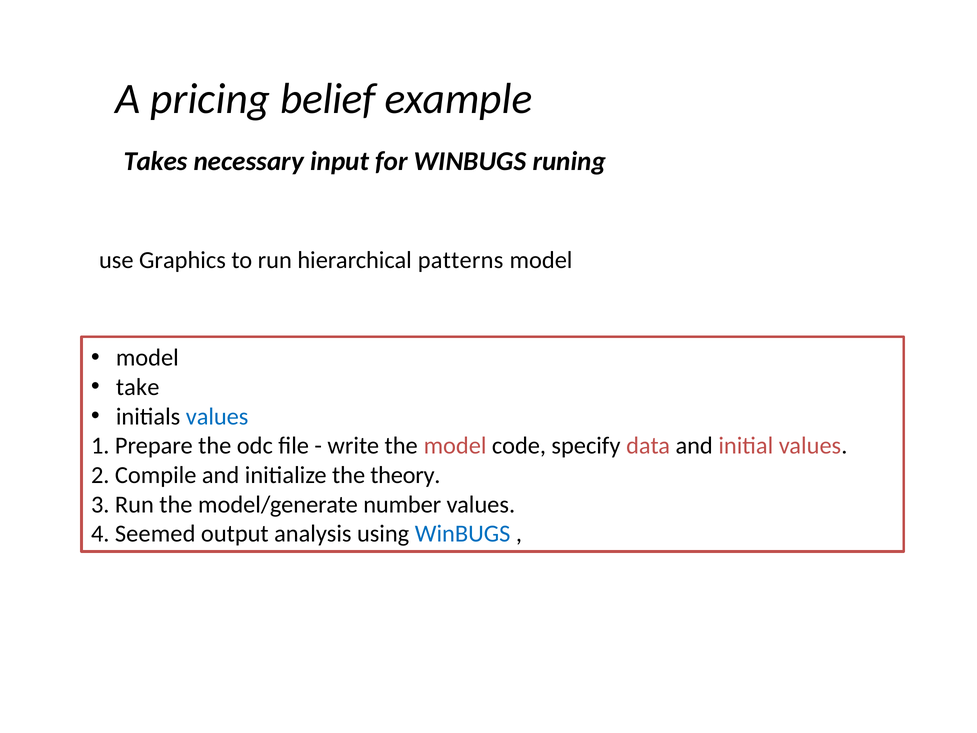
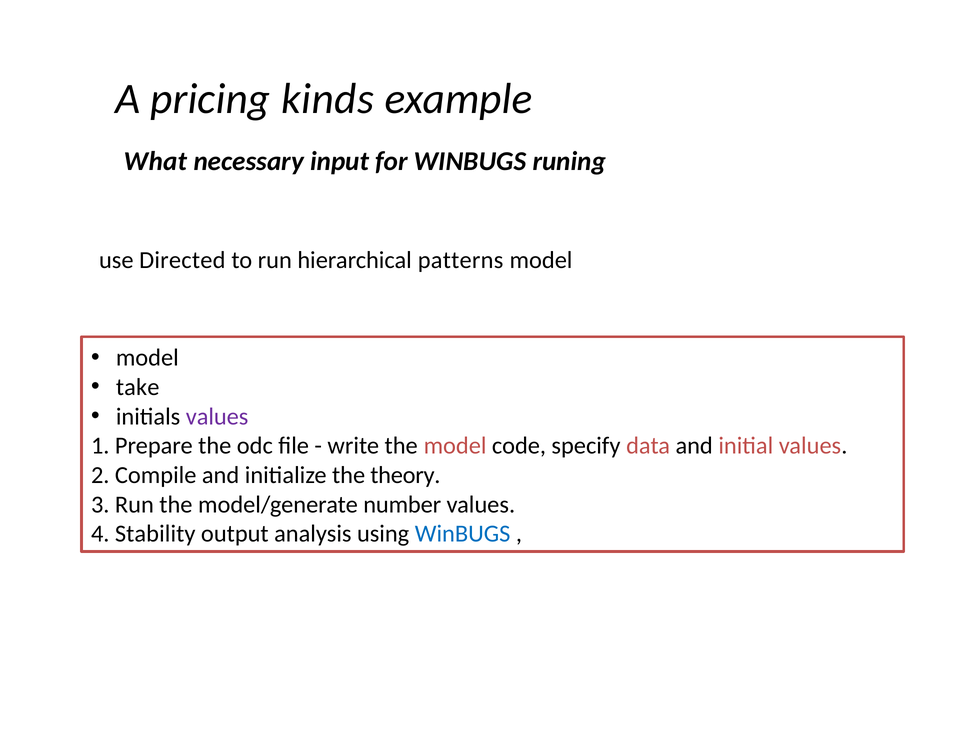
belief: belief -> kinds
Takes: Takes -> What
Graphics: Graphics -> Directed
values at (217, 416) colour: blue -> purple
Seemed: Seemed -> Stability
